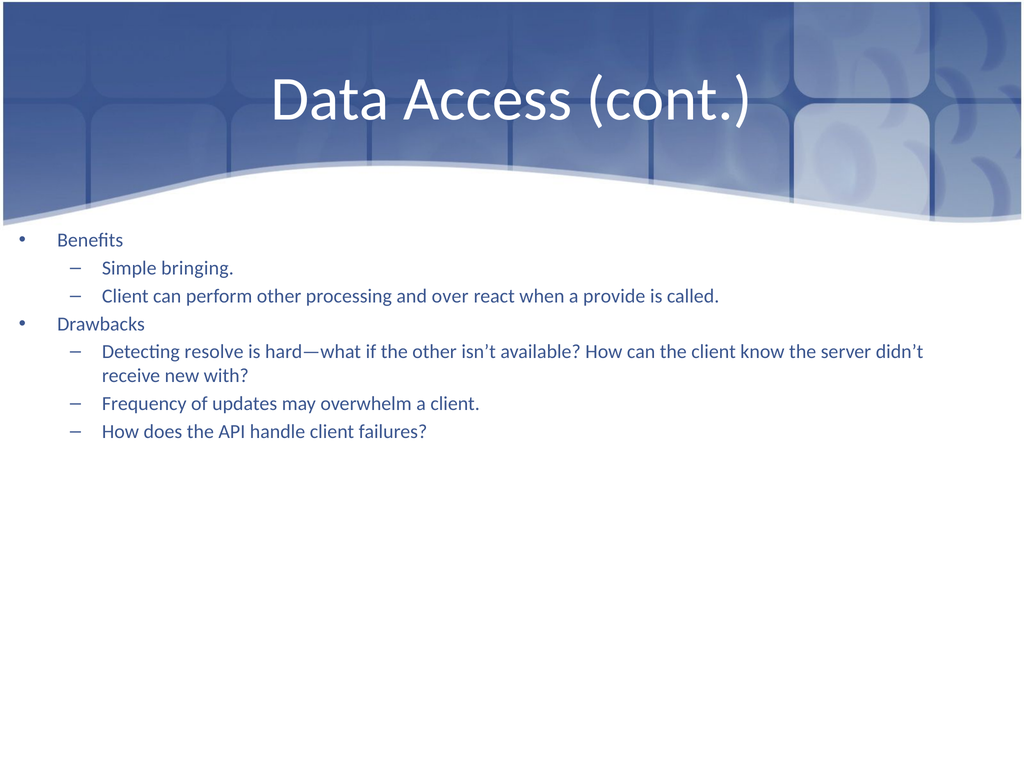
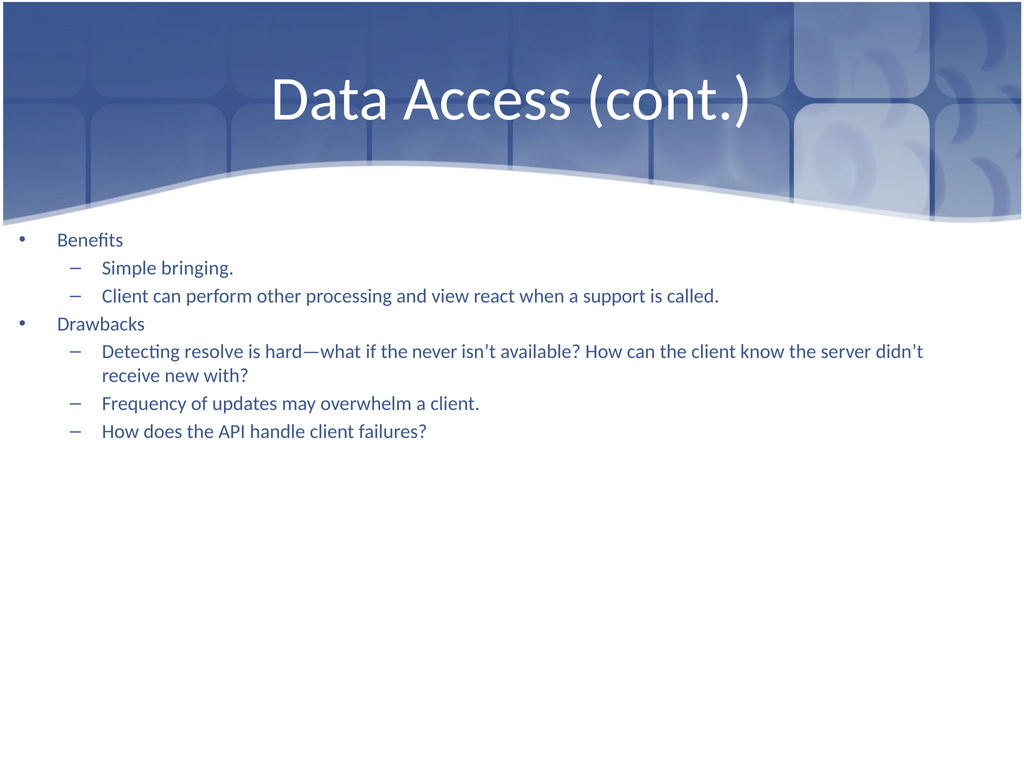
over: over -> view
provide: provide -> support
the other: other -> never
